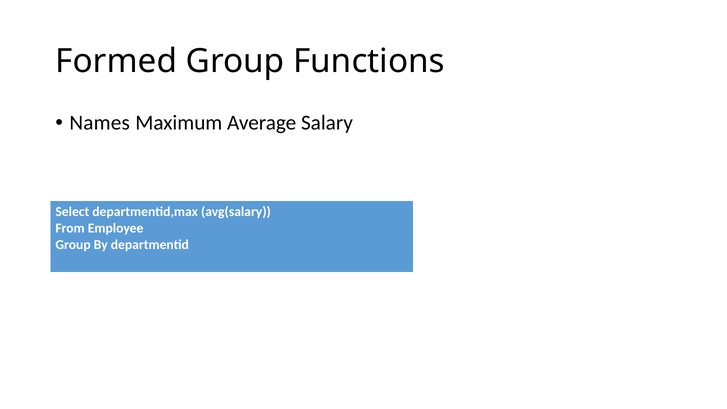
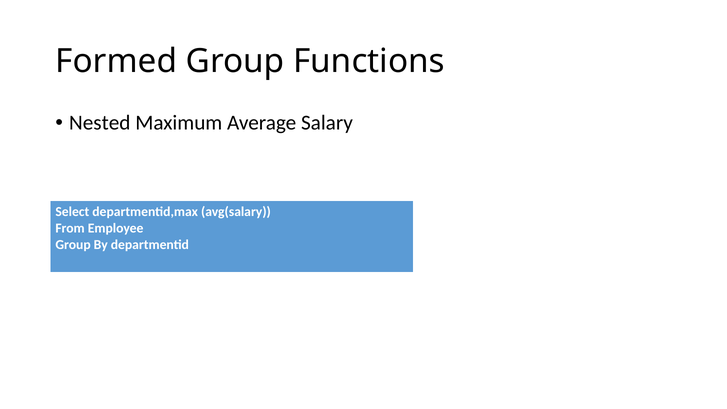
Names: Names -> Nested
